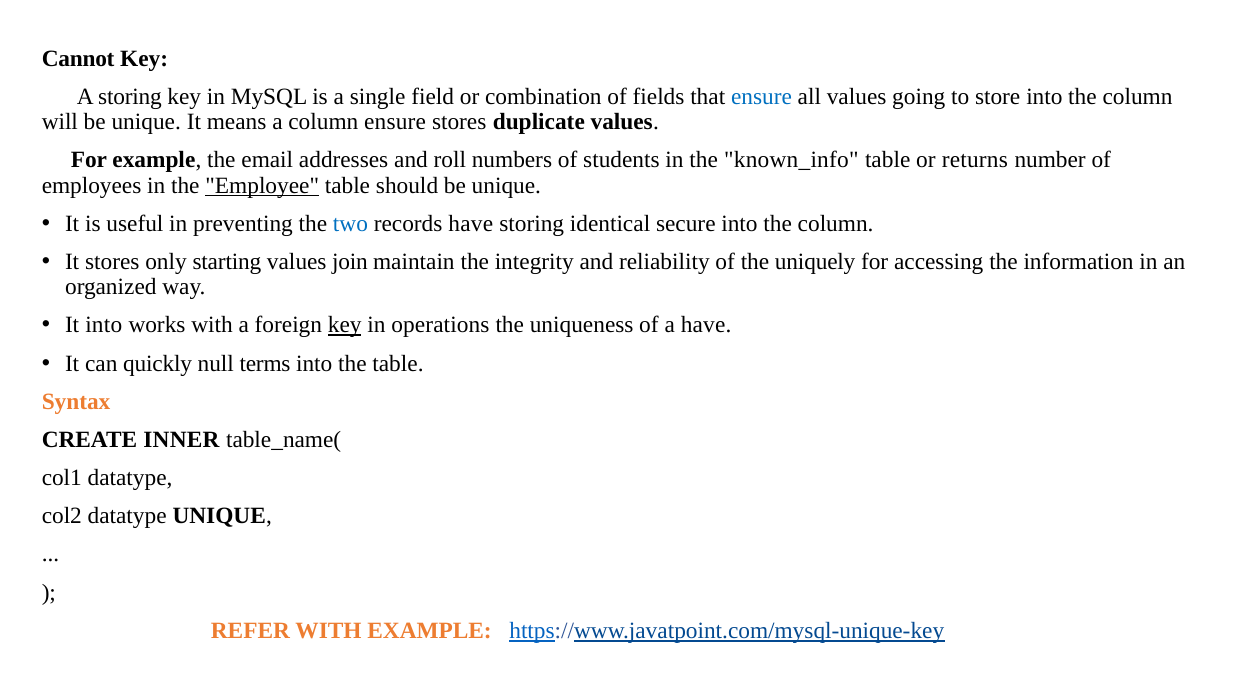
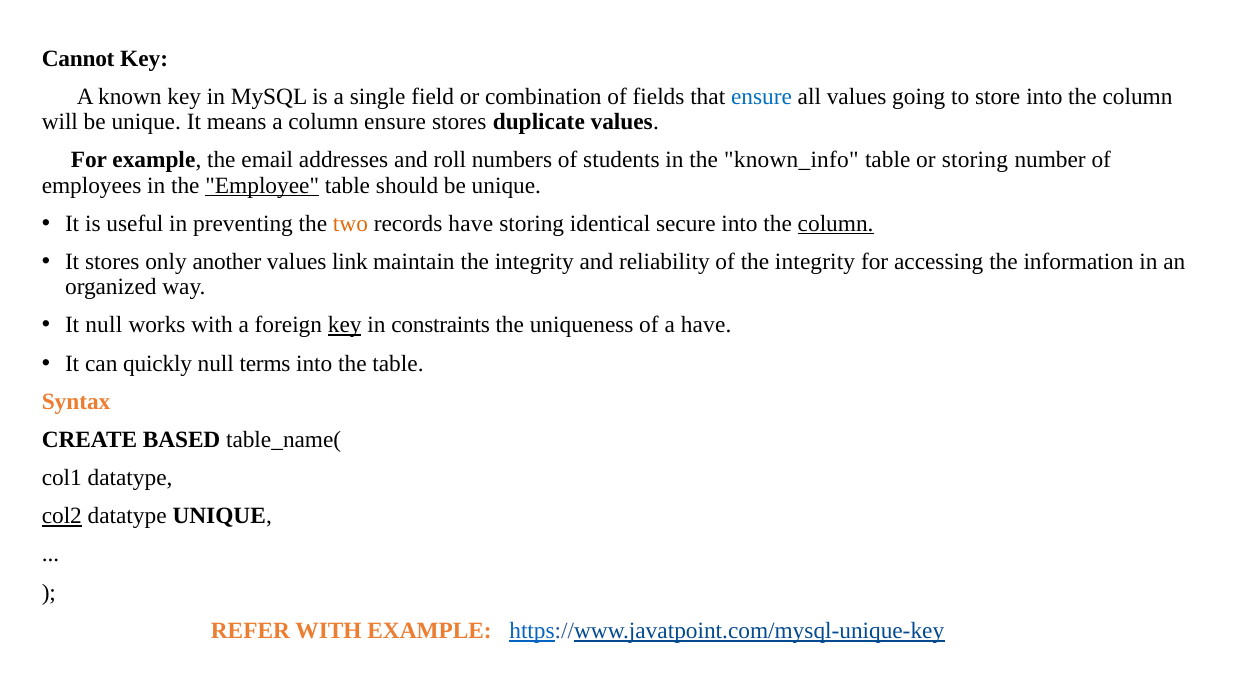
A storing: storing -> known
or returns: returns -> storing
two colour: blue -> orange
column at (836, 224) underline: none -> present
starting: starting -> another
join: join -> link
of the uniquely: uniquely -> integrity
It into: into -> null
operations: operations -> constraints
INNER: INNER -> BASED
col2 underline: none -> present
